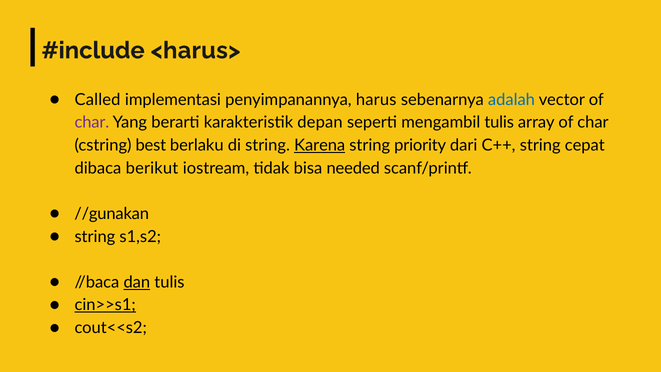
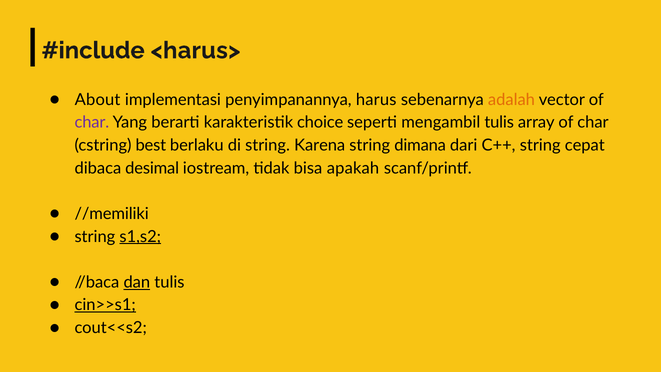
Called: Called -> About
adalah colour: blue -> orange
depan: depan -> choice
Karena underline: present -> none
priority: priority -> dimana
berikut: berikut -> desimal
needed: needed -> apakah
//gunakan: //gunakan -> //memiliki
s1,s2 underline: none -> present
